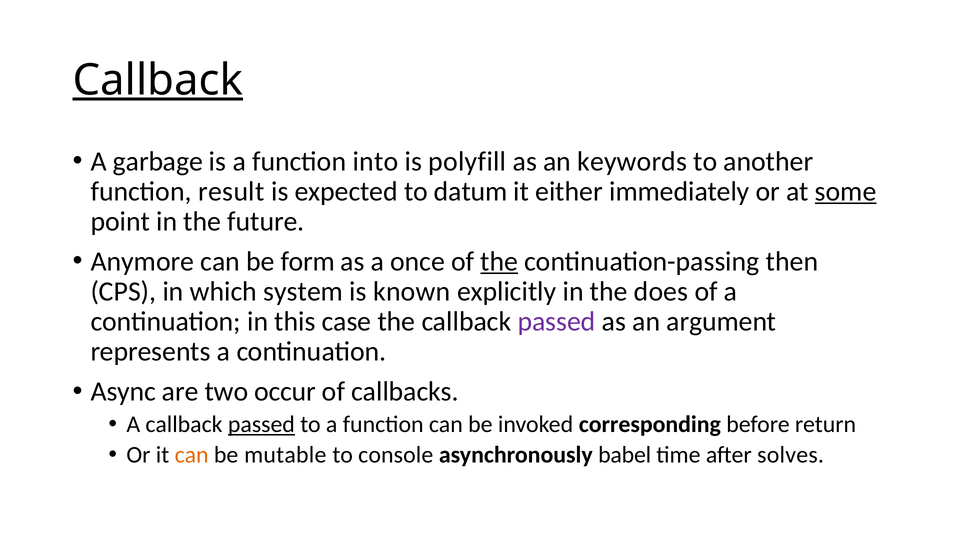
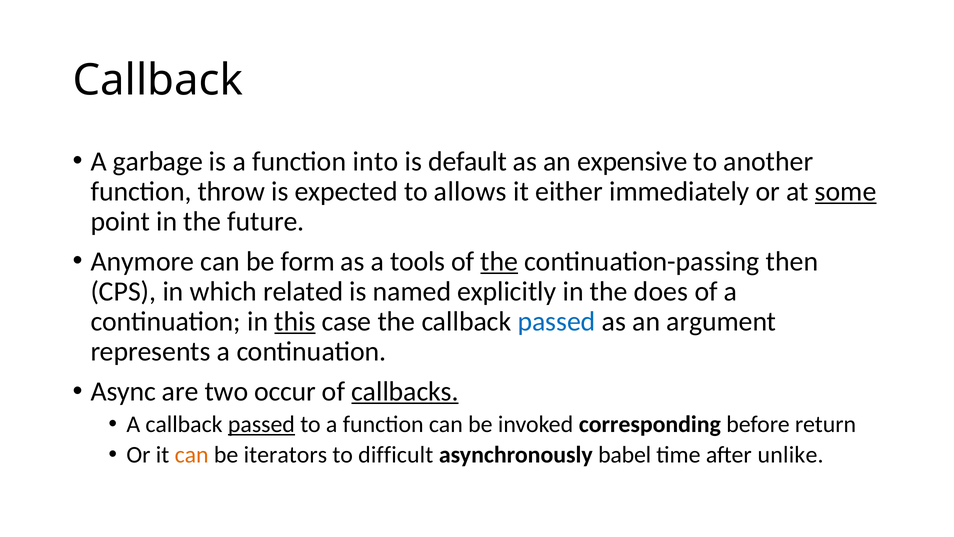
Callback at (158, 80) underline: present -> none
polyfill: polyfill -> default
keywords: keywords -> expensive
result: result -> throw
datum: datum -> allows
once: once -> tools
system: system -> related
known: known -> named
this underline: none -> present
passed at (557, 321) colour: purple -> blue
callbacks underline: none -> present
mutable: mutable -> iterators
console: console -> difficult
solves: solves -> unlike
